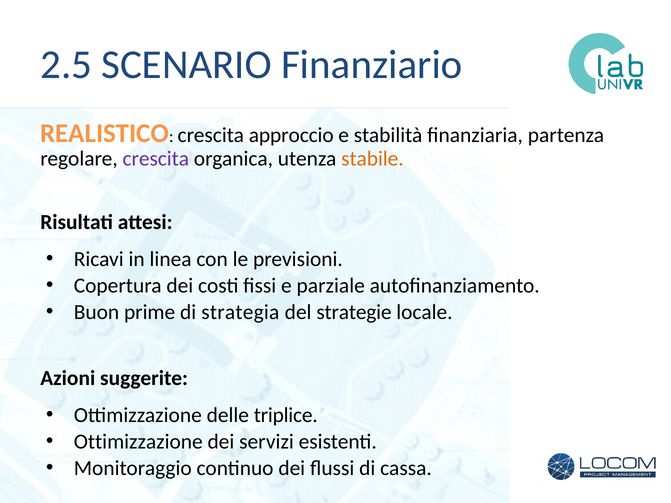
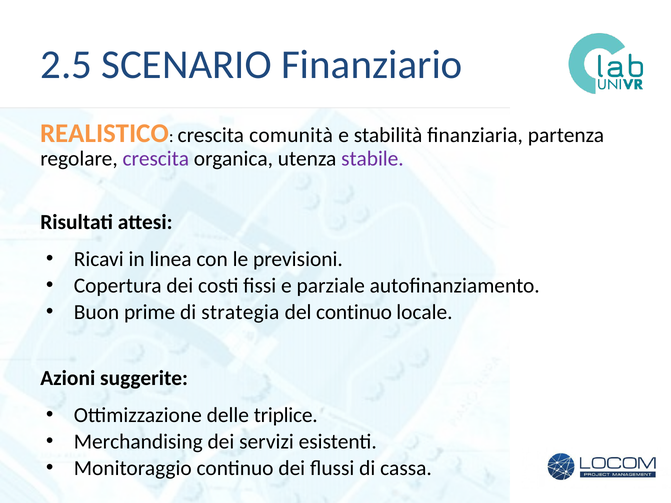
approccio: approccio -> comunità
stabile colour: orange -> purple
del strategie: strategie -> continuo
Ottimizzazione at (138, 442): Ottimizzazione -> Merchandising
